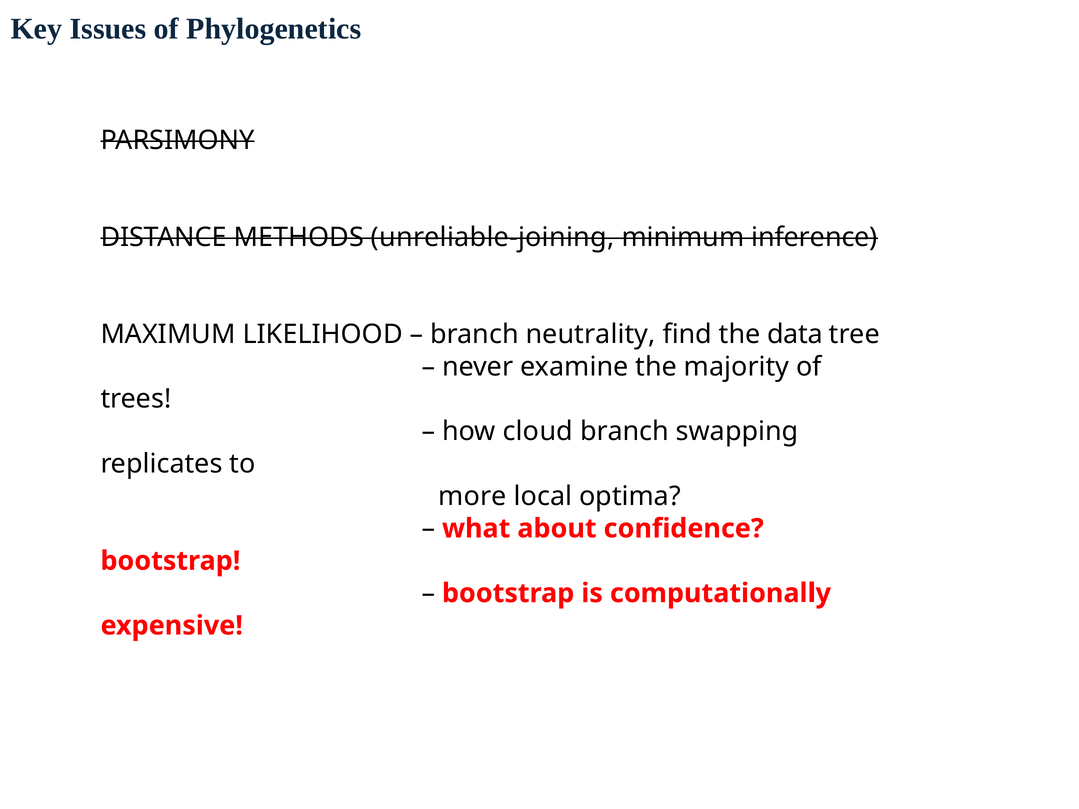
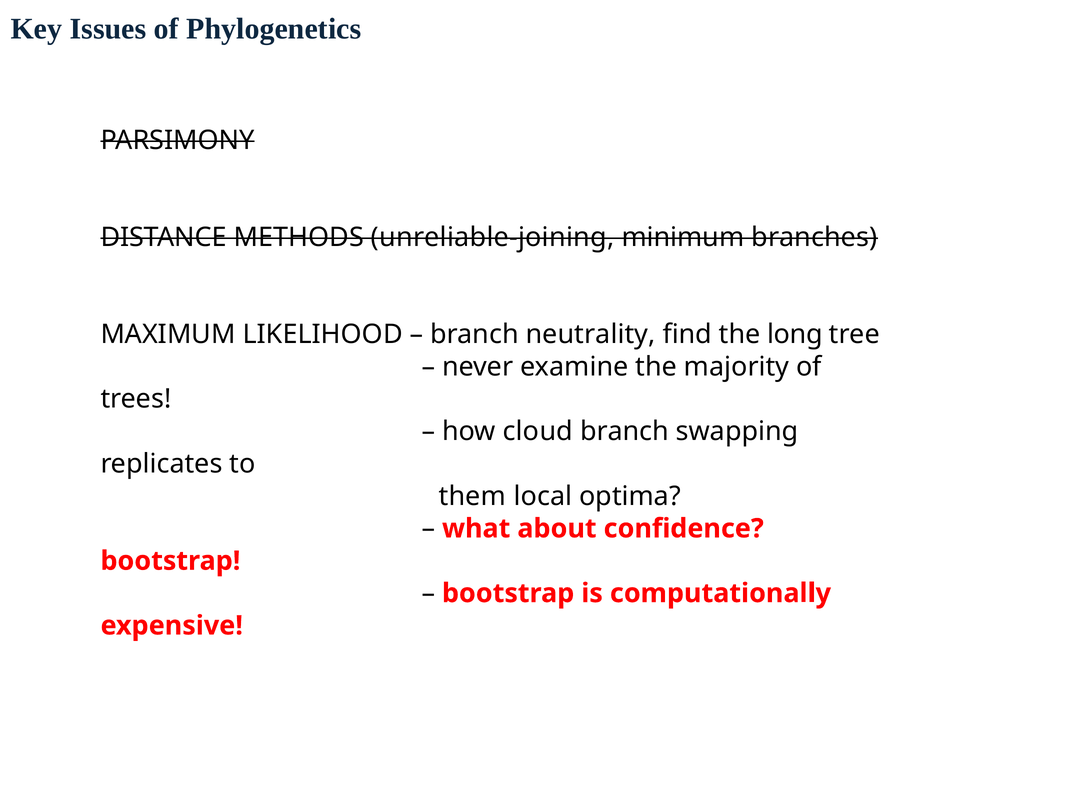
inference: inference -> branches
data: data -> long
more: more -> them
